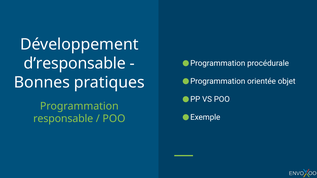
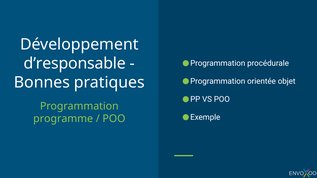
responsable: responsable -> programme
